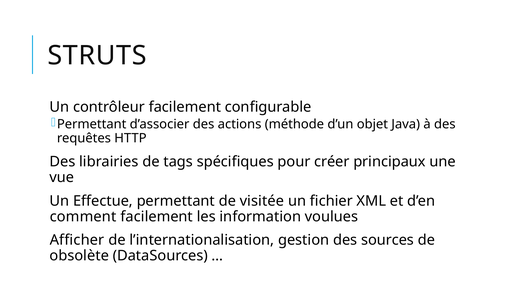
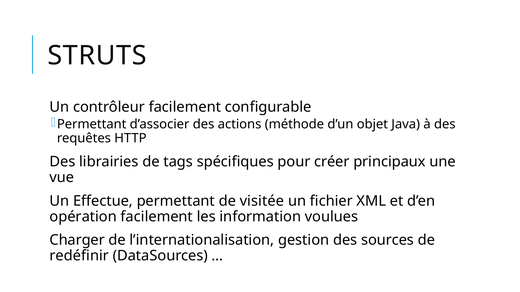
comment: comment -> opération
Afficher: Afficher -> Charger
obsolète: obsolète -> redéfinir
